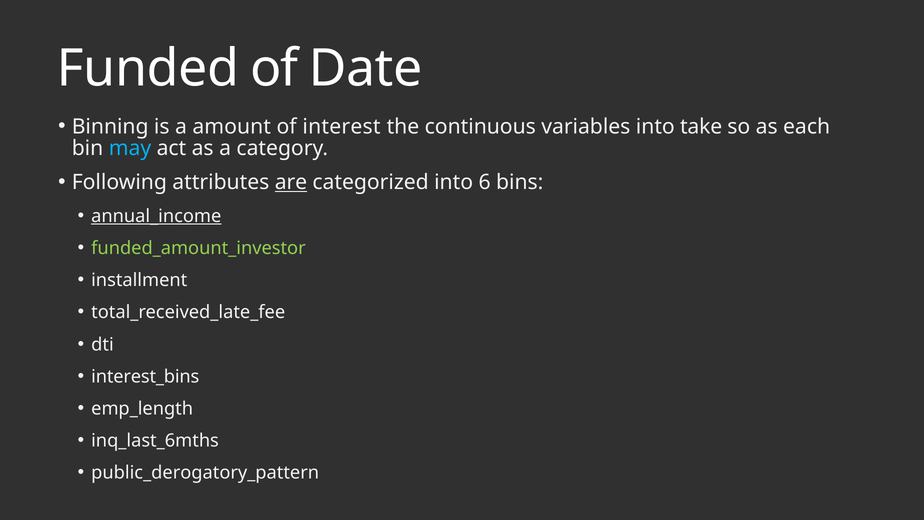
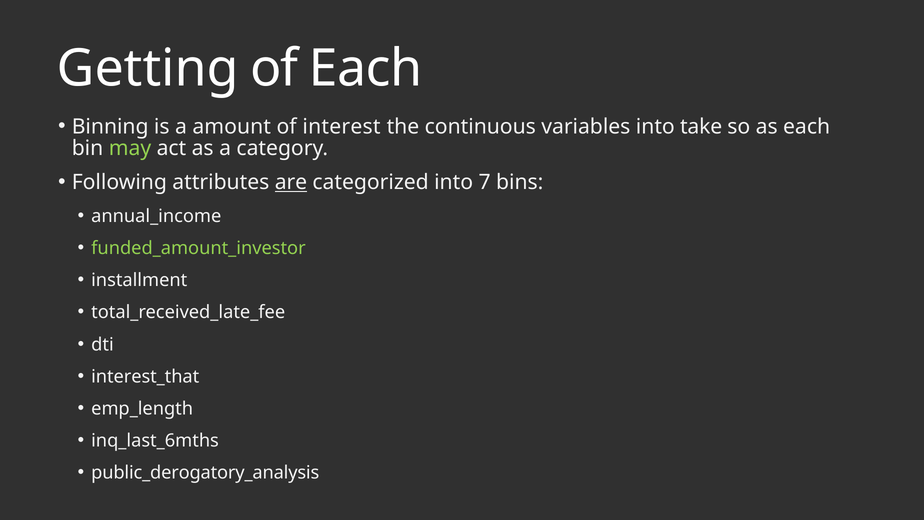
Funded: Funded -> Getting
of Date: Date -> Each
may colour: light blue -> light green
6: 6 -> 7
annual_income underline: present -> none
interest_bins: interest_bins -> interest_that
public_derogatory_pattern: public_derogatory_pattern -> public_derogatory_analysis
